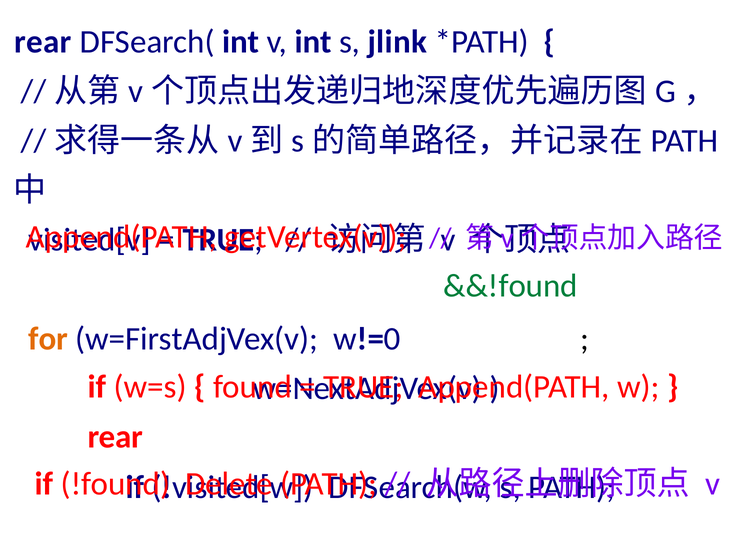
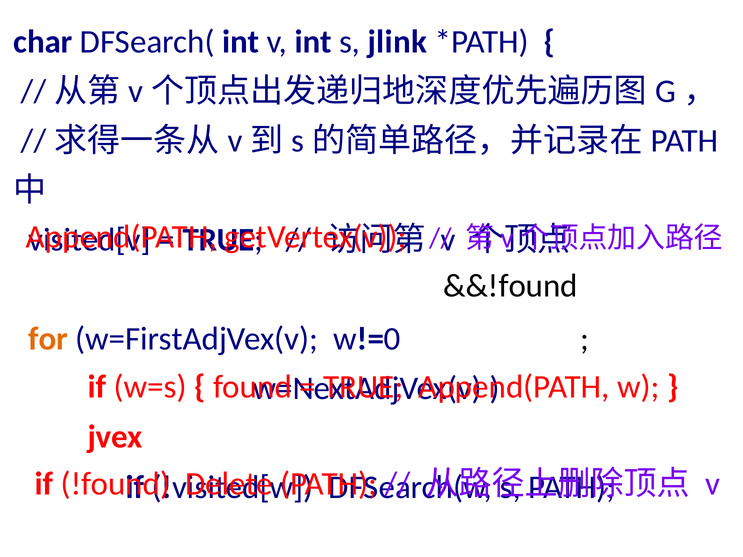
rear at (43, 42): rear -> char
&&!found colour: green -> black
rear at (115, 437): rear -> jvex
